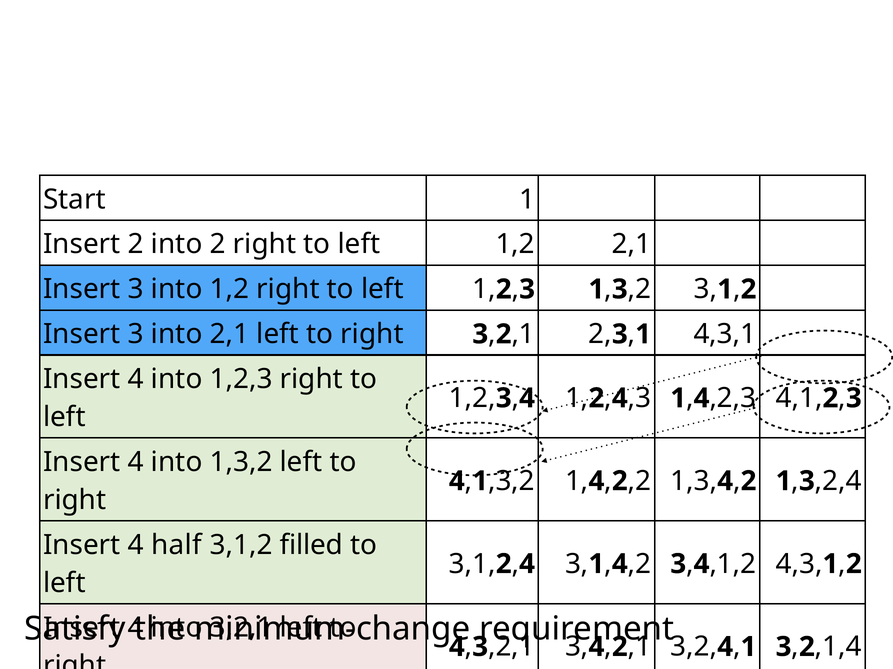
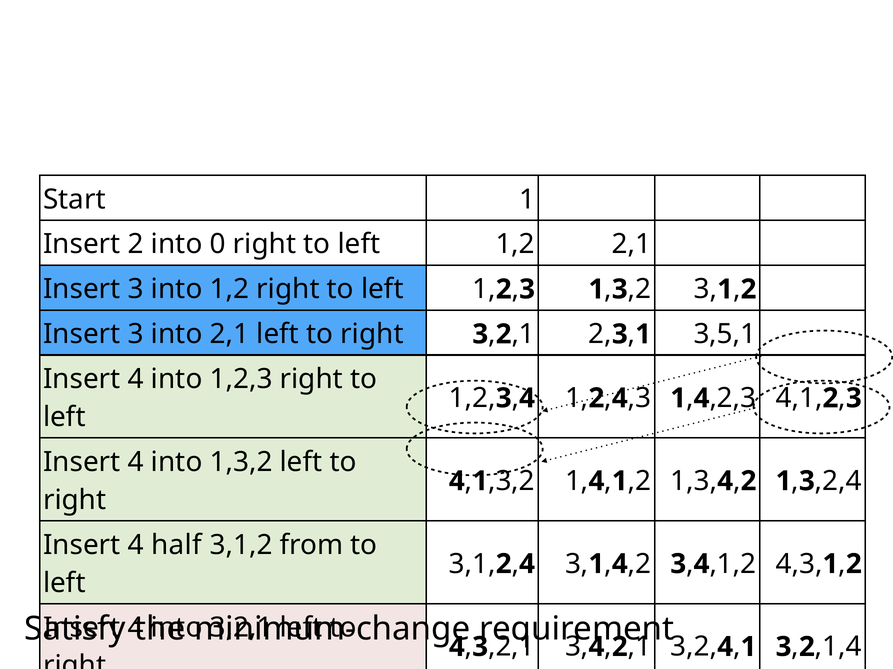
into 2: 2 -> 0
4,3,1: 4,3,1 -> 3,5,1
2 at (620, 482): 2 -> 1
filled: filled -> from
